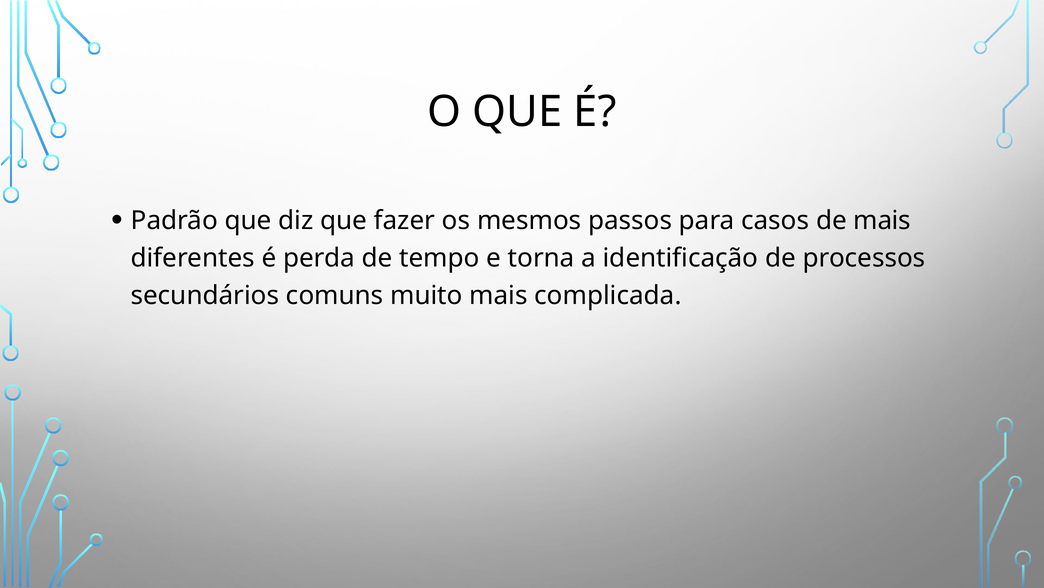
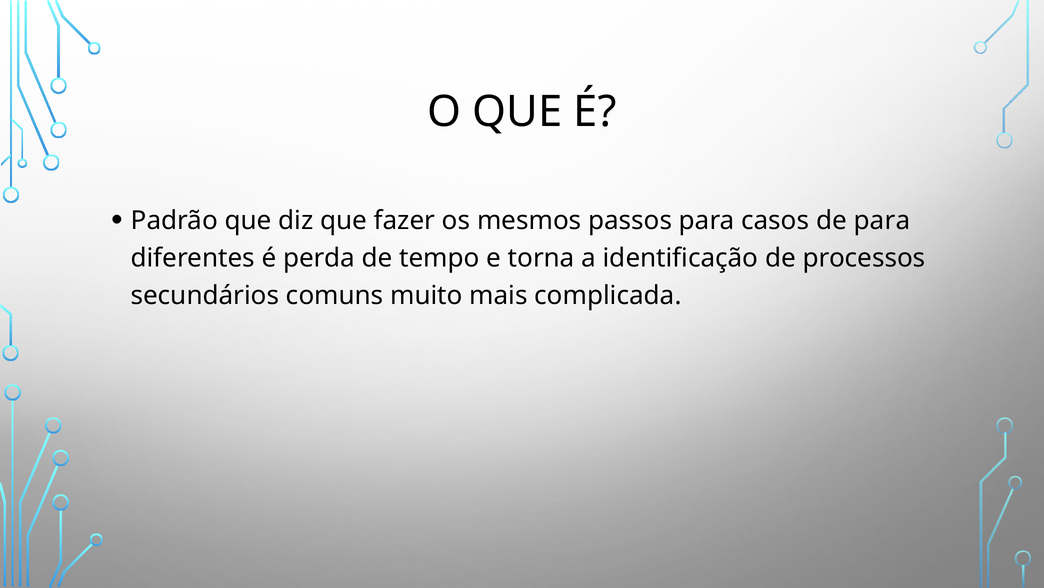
de mais: mais -> para
